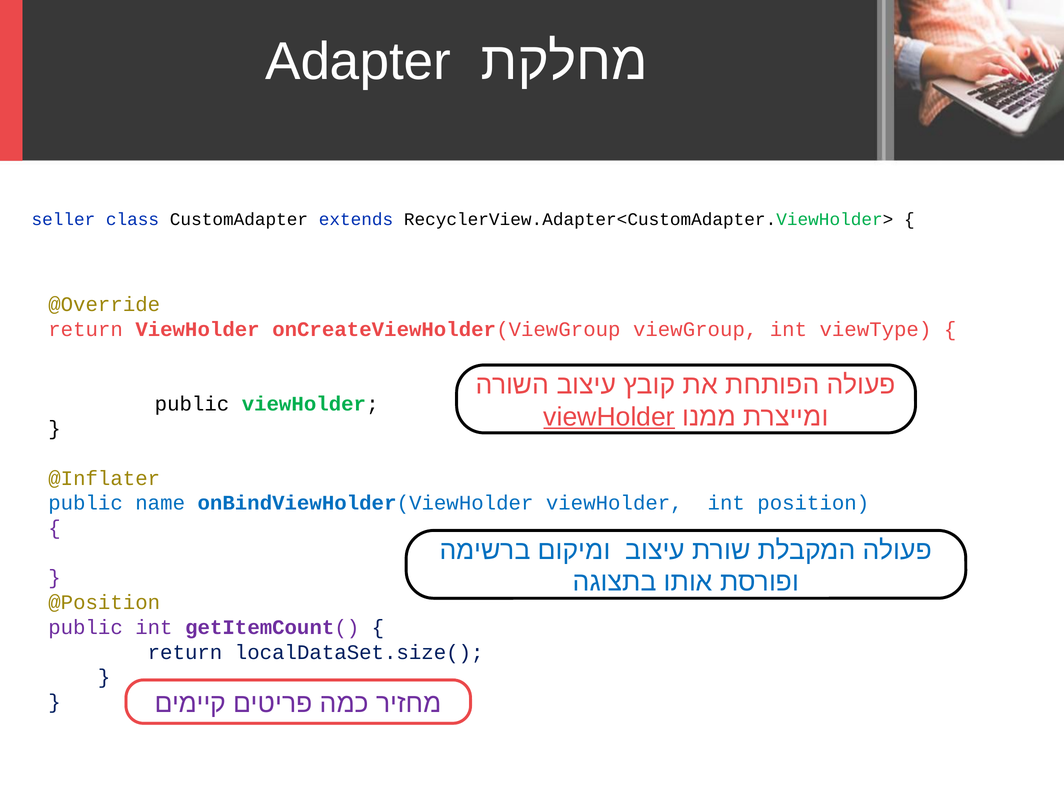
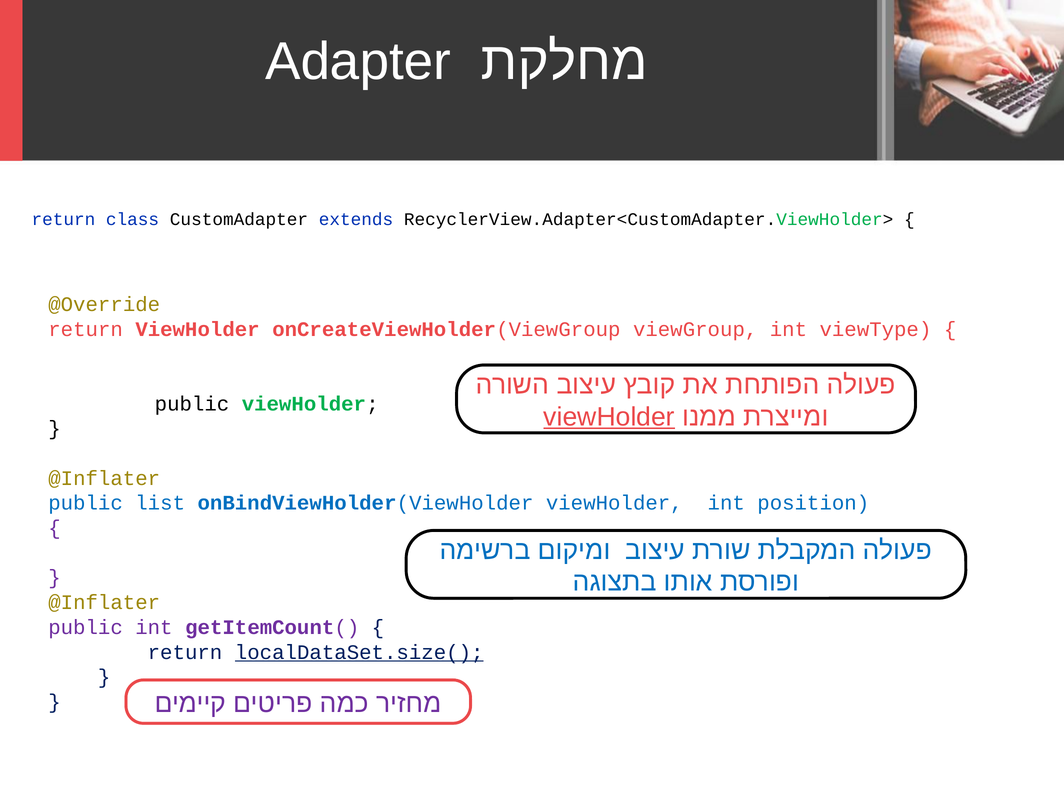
seller at (63, 219): seller -> return
name: name -> list
@Position at (104, 603): @Position -> @Inflater
localDataSet.size( underline: none -> present
